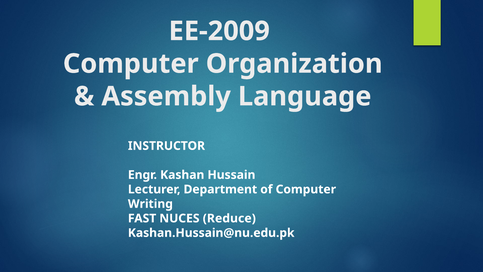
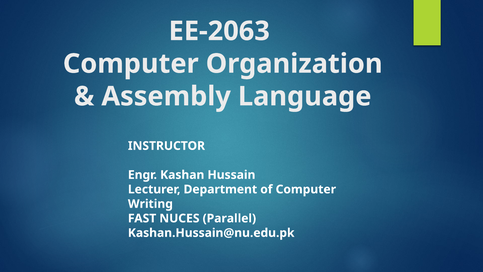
EE-2009: EE-2009 -> EE-2063
Reduce: Reduce -> Parallel
